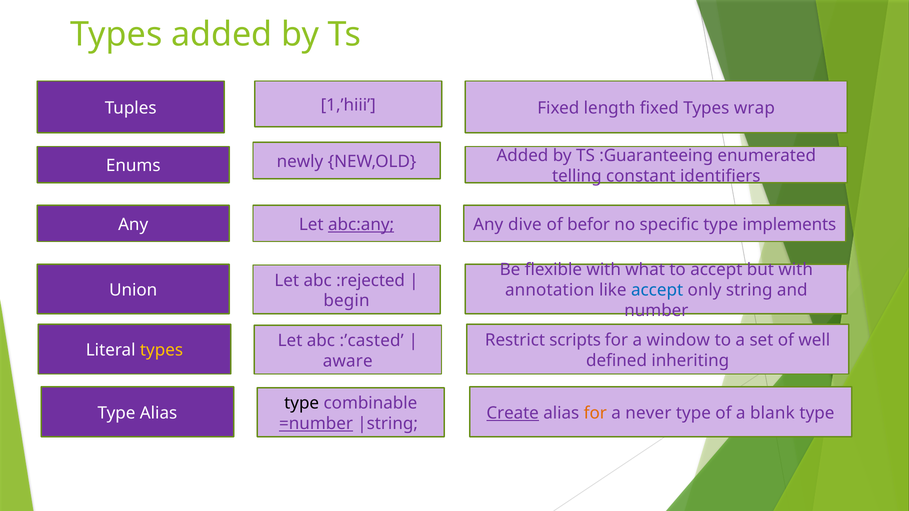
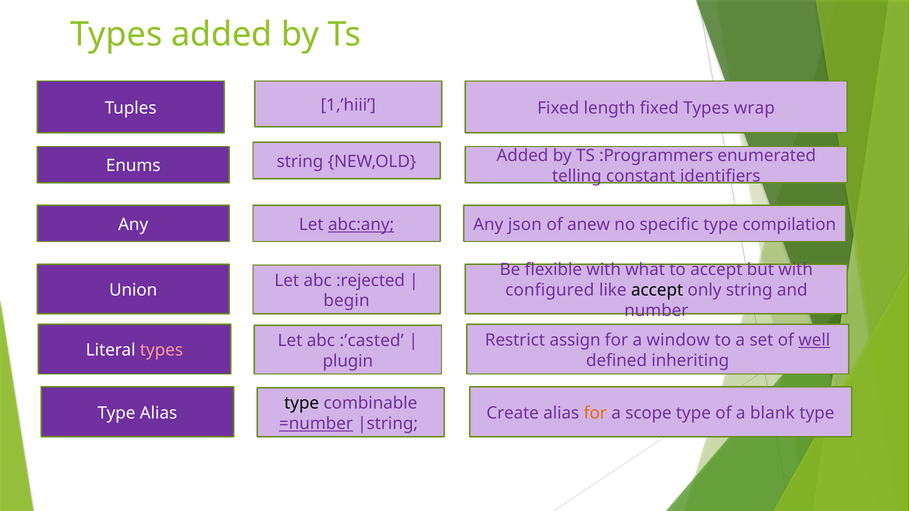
Enums newly: newly -> string
:Guaranteeing: :Guaranteeing -> :Programmers
dive: dive -> json
befor: befor -> anew
implements: implements -> compilation
annotation: annotation -> configured
accept at (657, 290) colour: blue -> black
scripts: scripts -> assign
well underline: none -> present
types at (161, 351) colour: yellow -> pink
aware: aware -> plugin
Create underline: present -> none
never: never -> scope
